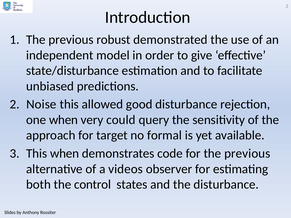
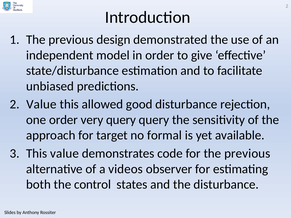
robust: robust -> design
2 Noise: Noise -> Value
one when: when -> order
very could: could -> query
This when: when -> value
